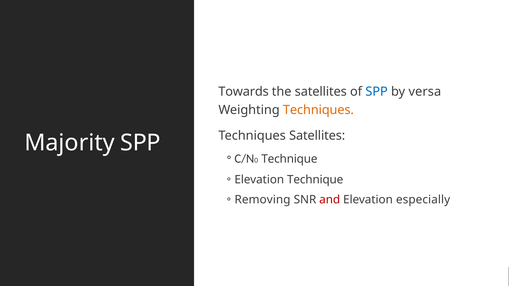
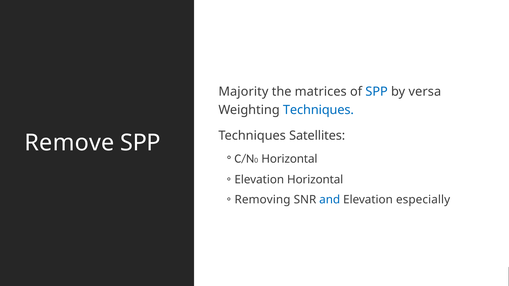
Towards: Towards -> Majority
the satellites: satellites -> matrices
Techniques at (318, 110) colour: orange -> blue
Majority: Majority -> Remove
Technique at (289, 159): Technique -> Horizontal
Elevation Technique: Technique -> Horizontal
and colour: red -> blue
